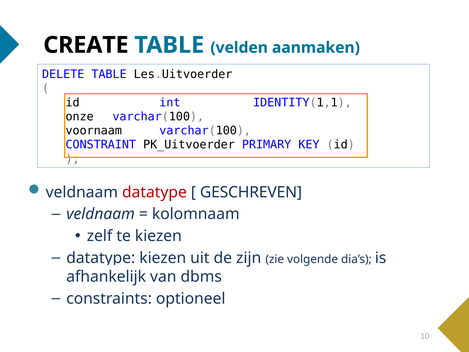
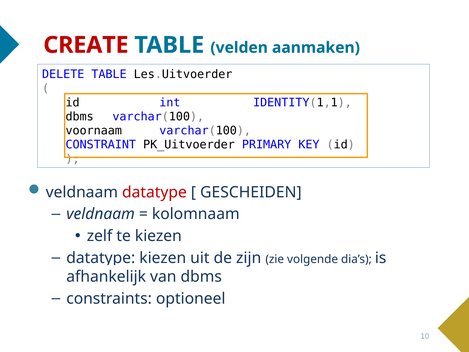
CREATE colour: black -> red
onze at (80, 117): onze -> dbms
GESCHREVEN: GESCHREVEN -> GESCHEIDEN
